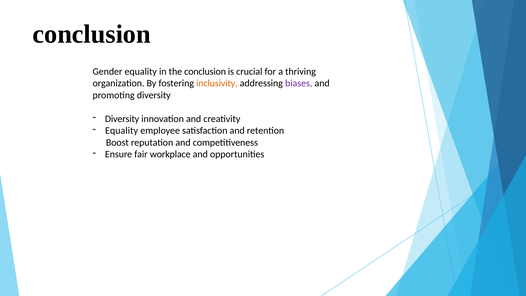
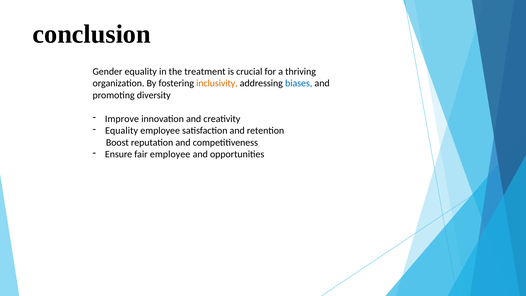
the conclusion: conclusion -> treatment
biases colour: purple -> blue
Diversity at (122, 119): Diversity -> Improve
fair workplace: workplace -> employee
